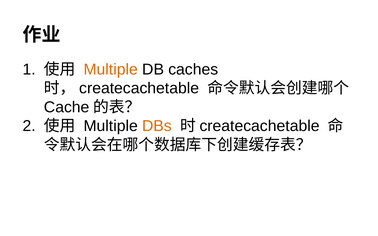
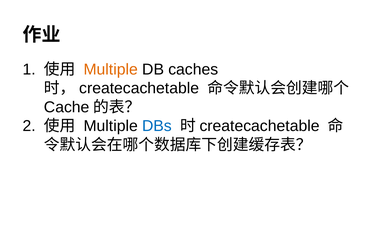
DBs colour: orange -> blue
